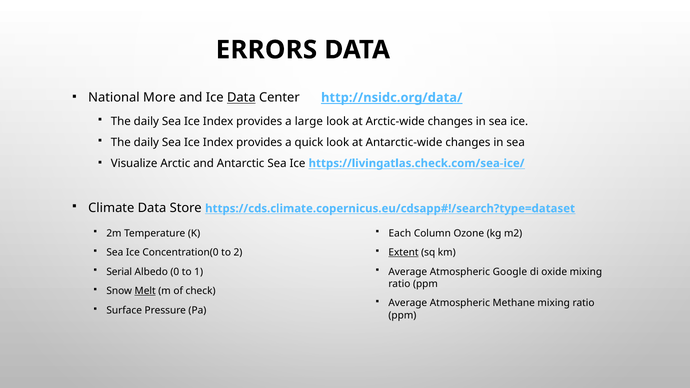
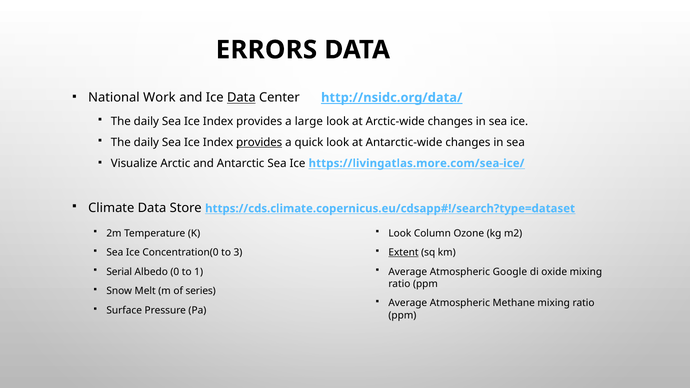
More: More -> Work
provides at (259, 142) underline: none -> present
https://livingatlas.check.com/sea-ice/: https://livingatlas.check.com/sea-ice/ -> https://livingatlas.more.com/sea-ice/
Each at (400, 233): Each -> Look
2: 2 -> 3
Melt underline: present -> none
check: check -> series
